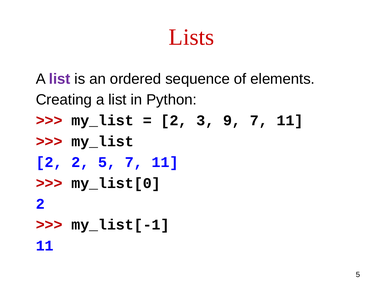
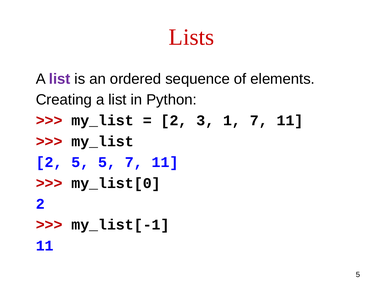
9: 9 -> 1
2 2: 2 -> 5
